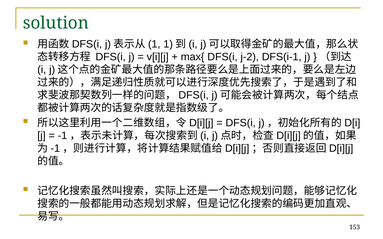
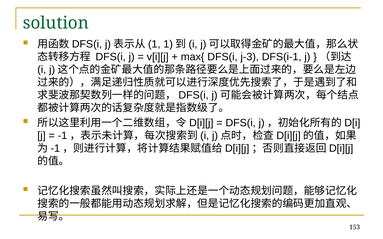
j-2: j-2 -> j-3
